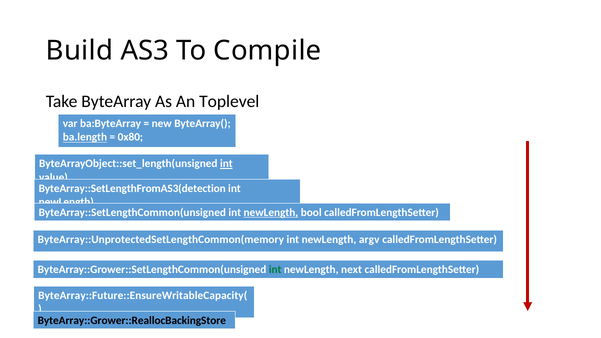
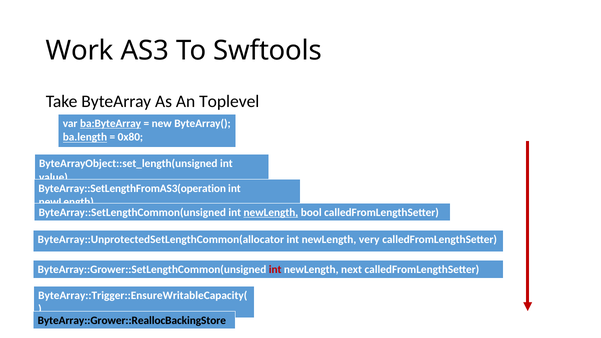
Build: Build -> Work
Compile: Compile -> Swftools
ba:ByteArray underline: none -> present
int at (226, 164) underline: present -> none
ByteArray::SetLengthFromAS3(detection: ByteArray::SetLengthFromAS3(detection -> ByteArray::SetLengthFromAS3(operation
ByteArray::UnprotectedSetLengthCommon(memory: ByteArray::UnprotectedSetLengthCommon(memory -> ByteArray::UnprotectedSetLengthCommon(allocator
argv: argv -> very
int at (275, 270) colour: green -> red
ByteArray::Future::EnsureWritableCapacity(: ByteArray::Future::EnsureWritableCapacity( -> ByteArray::Trigger::EnsureWritableCapacity(
